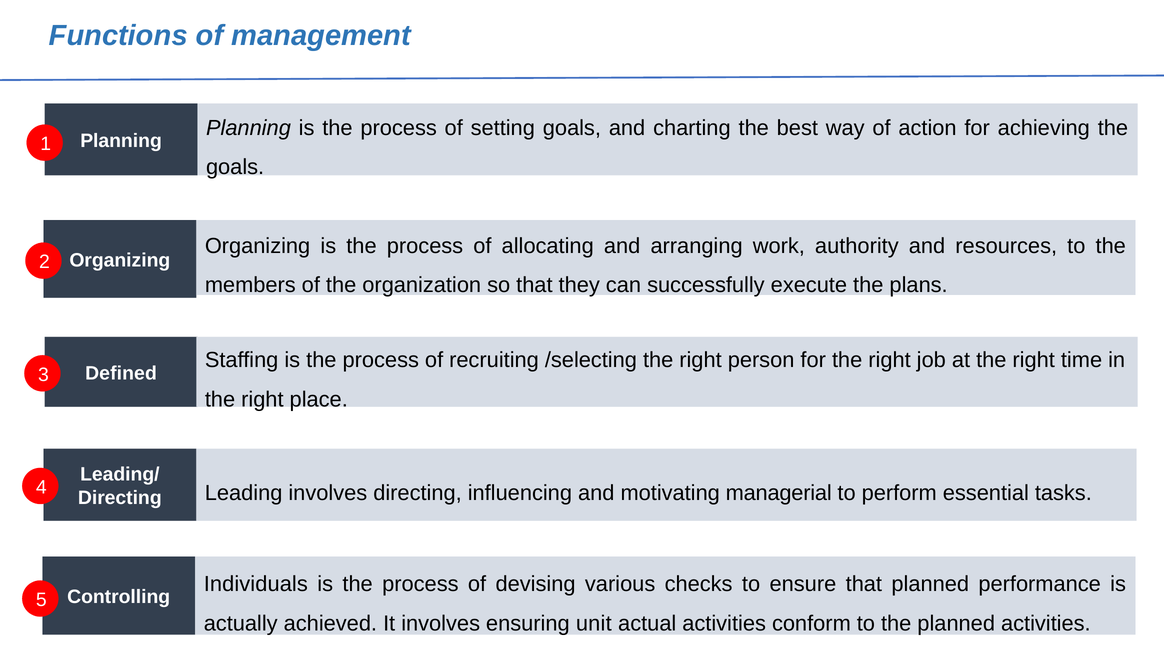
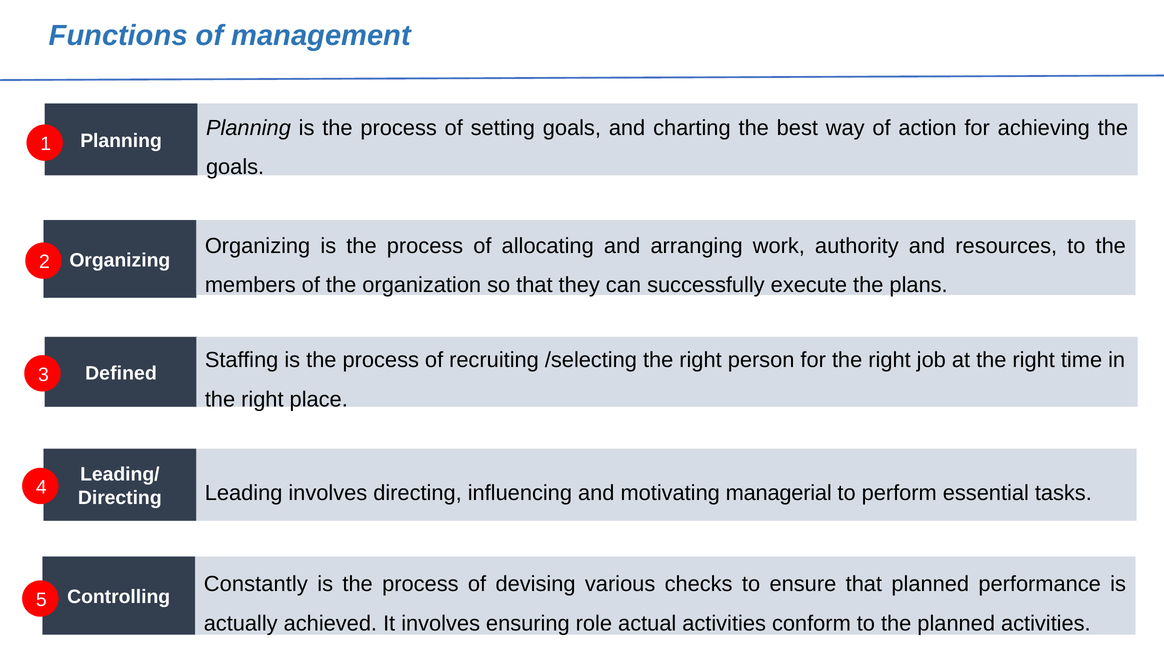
Individuals: Individuals -> Constantly
unit: unit -> role
